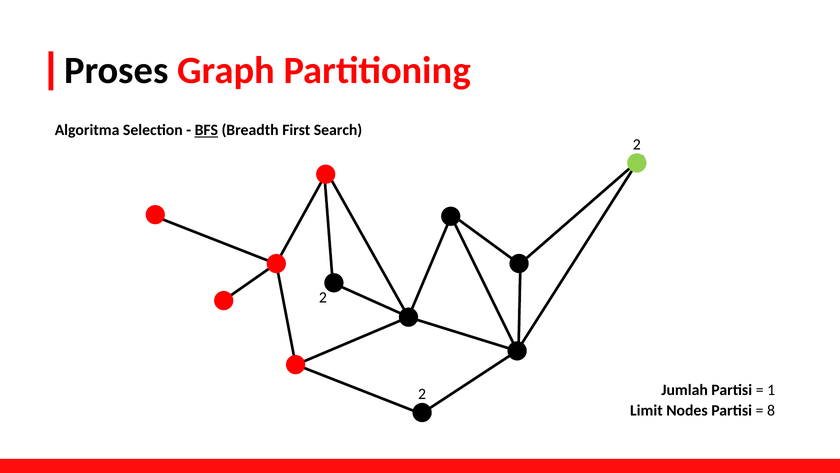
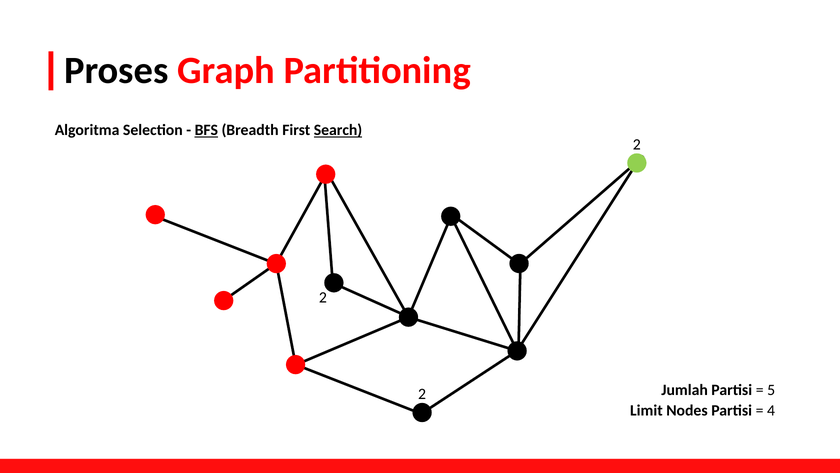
Search underline: none -> present
1: 1 -> 5
8: 8 -> 4
